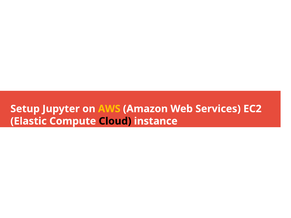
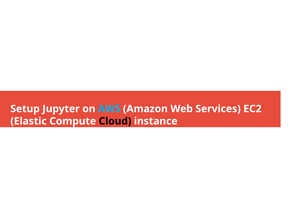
AWS colour: yellow -> light blue
